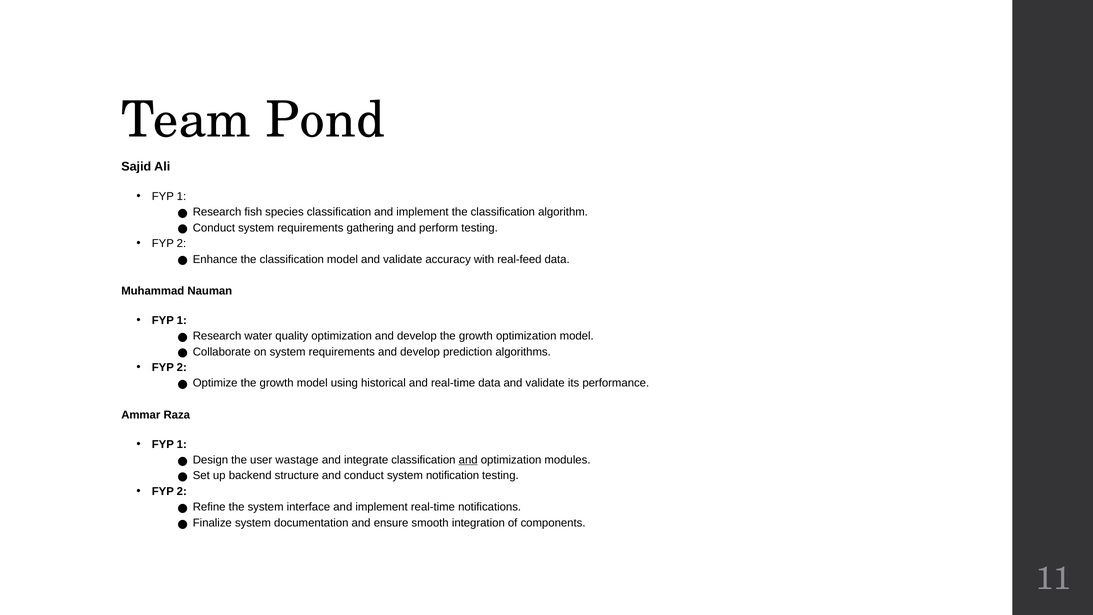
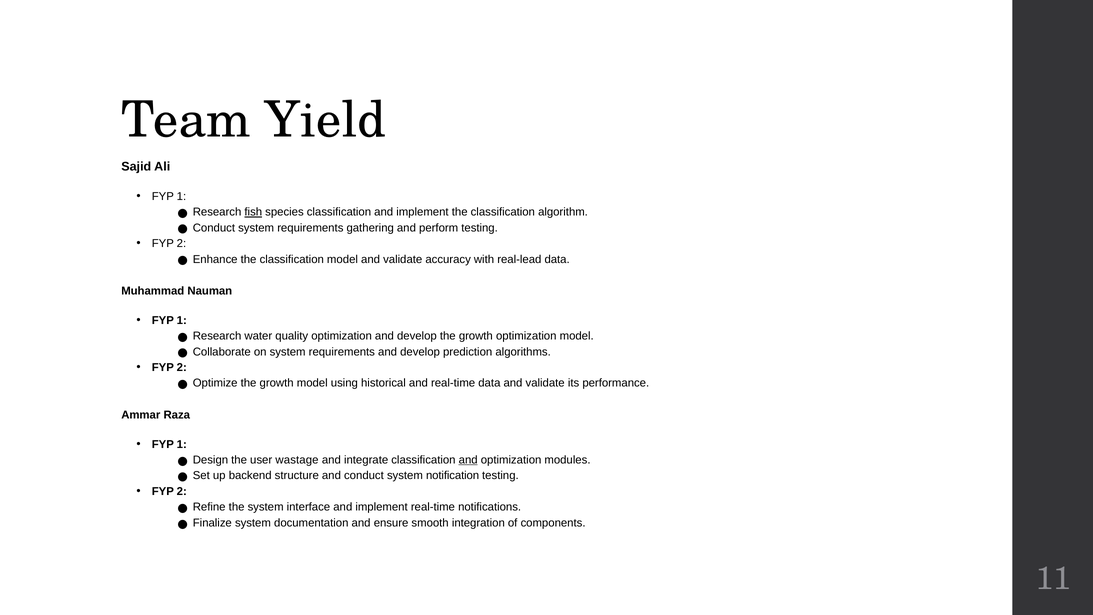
Pond: Pond -> Yield
fish underline: none -> present
real-feed: real-feed -> real-lead
